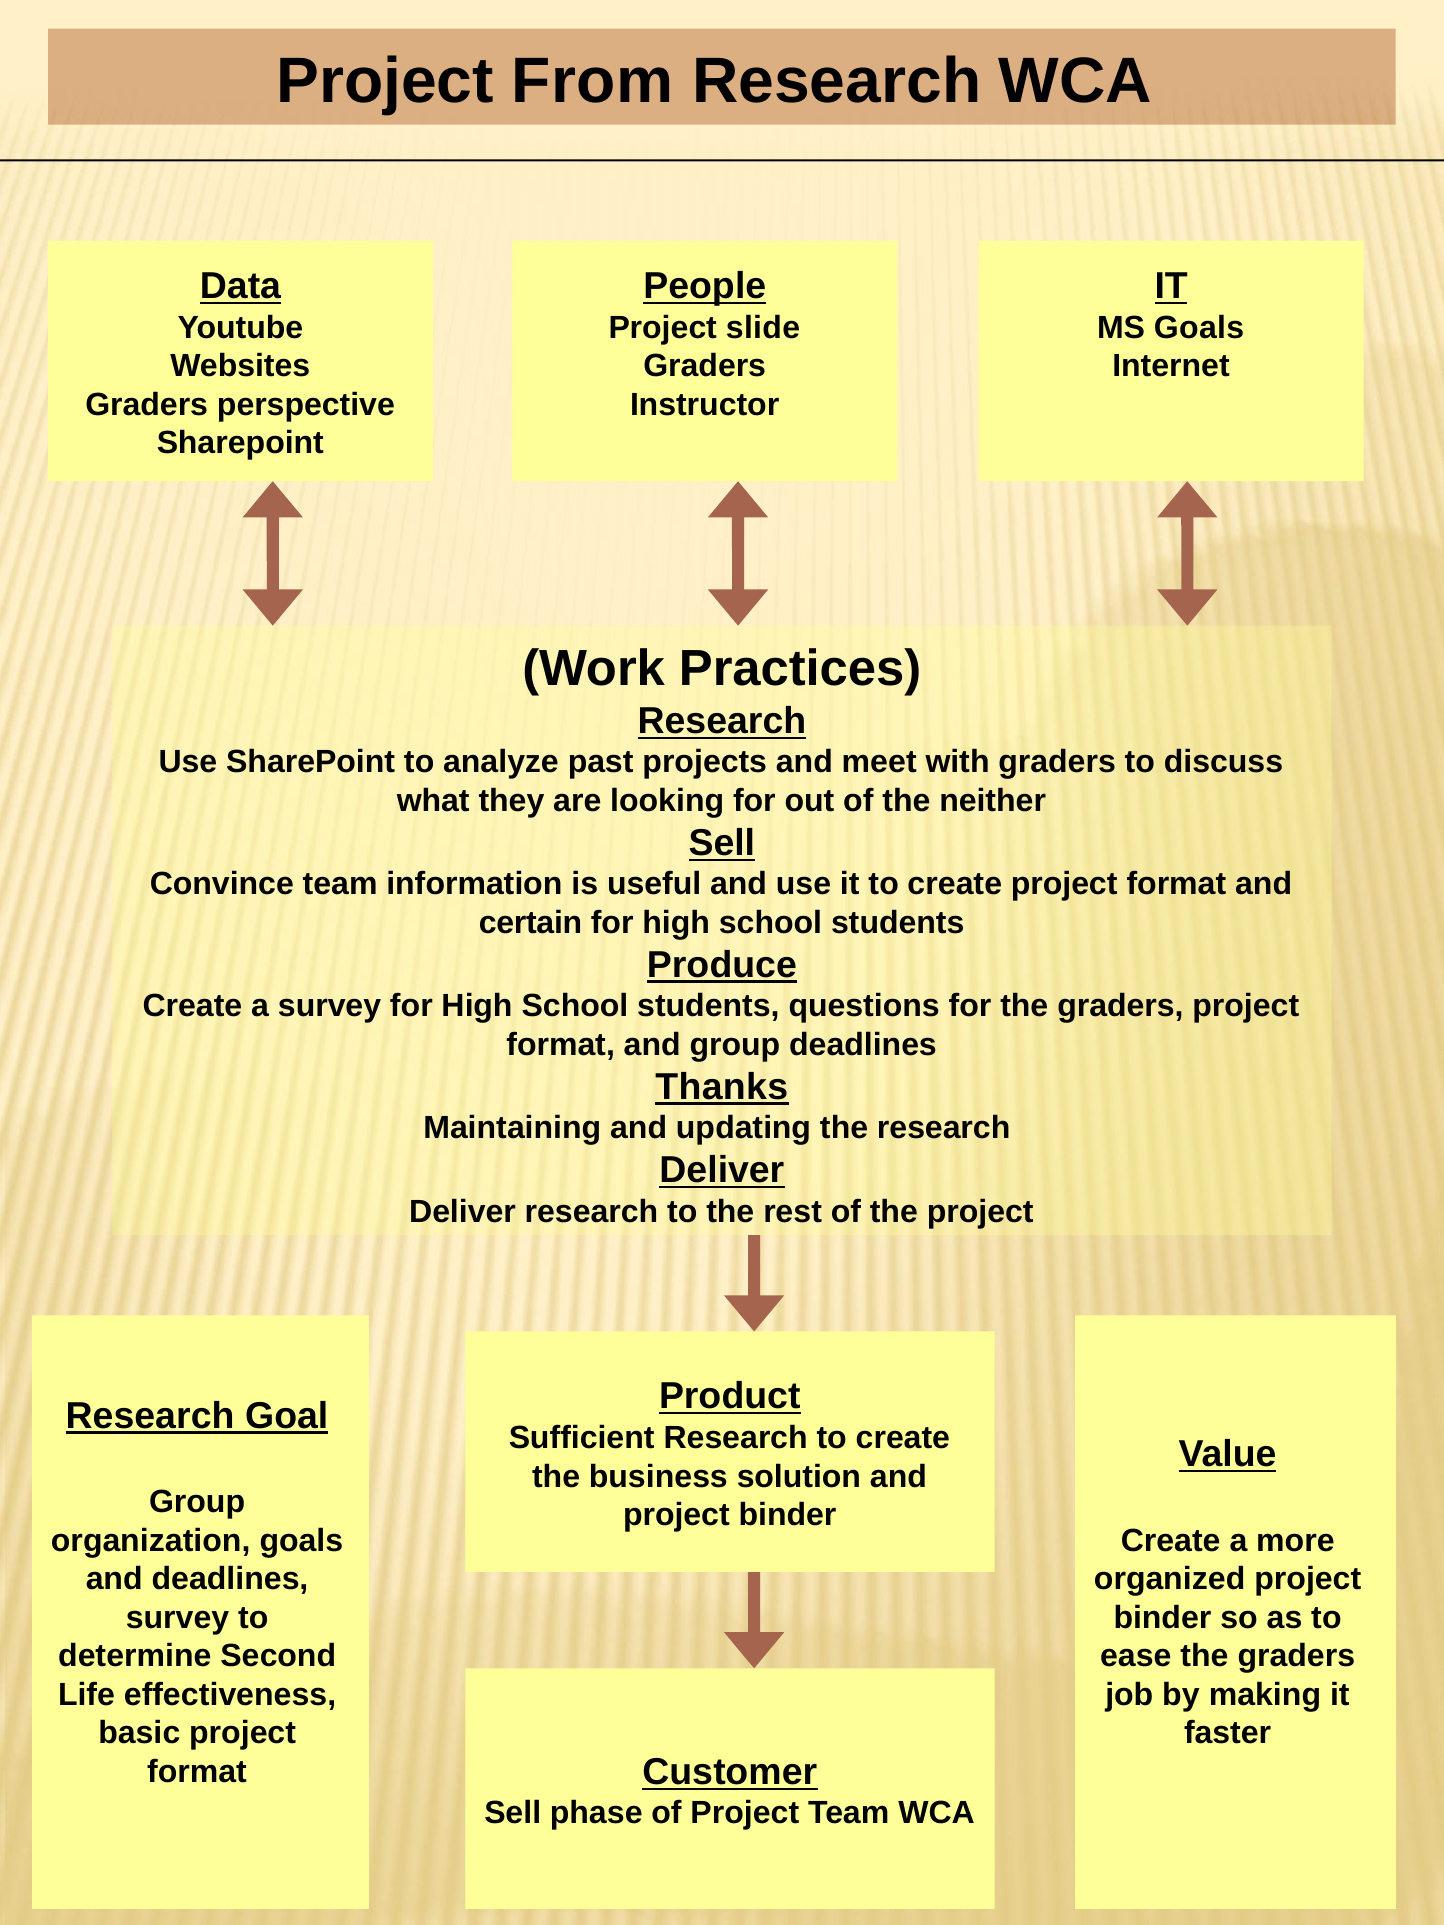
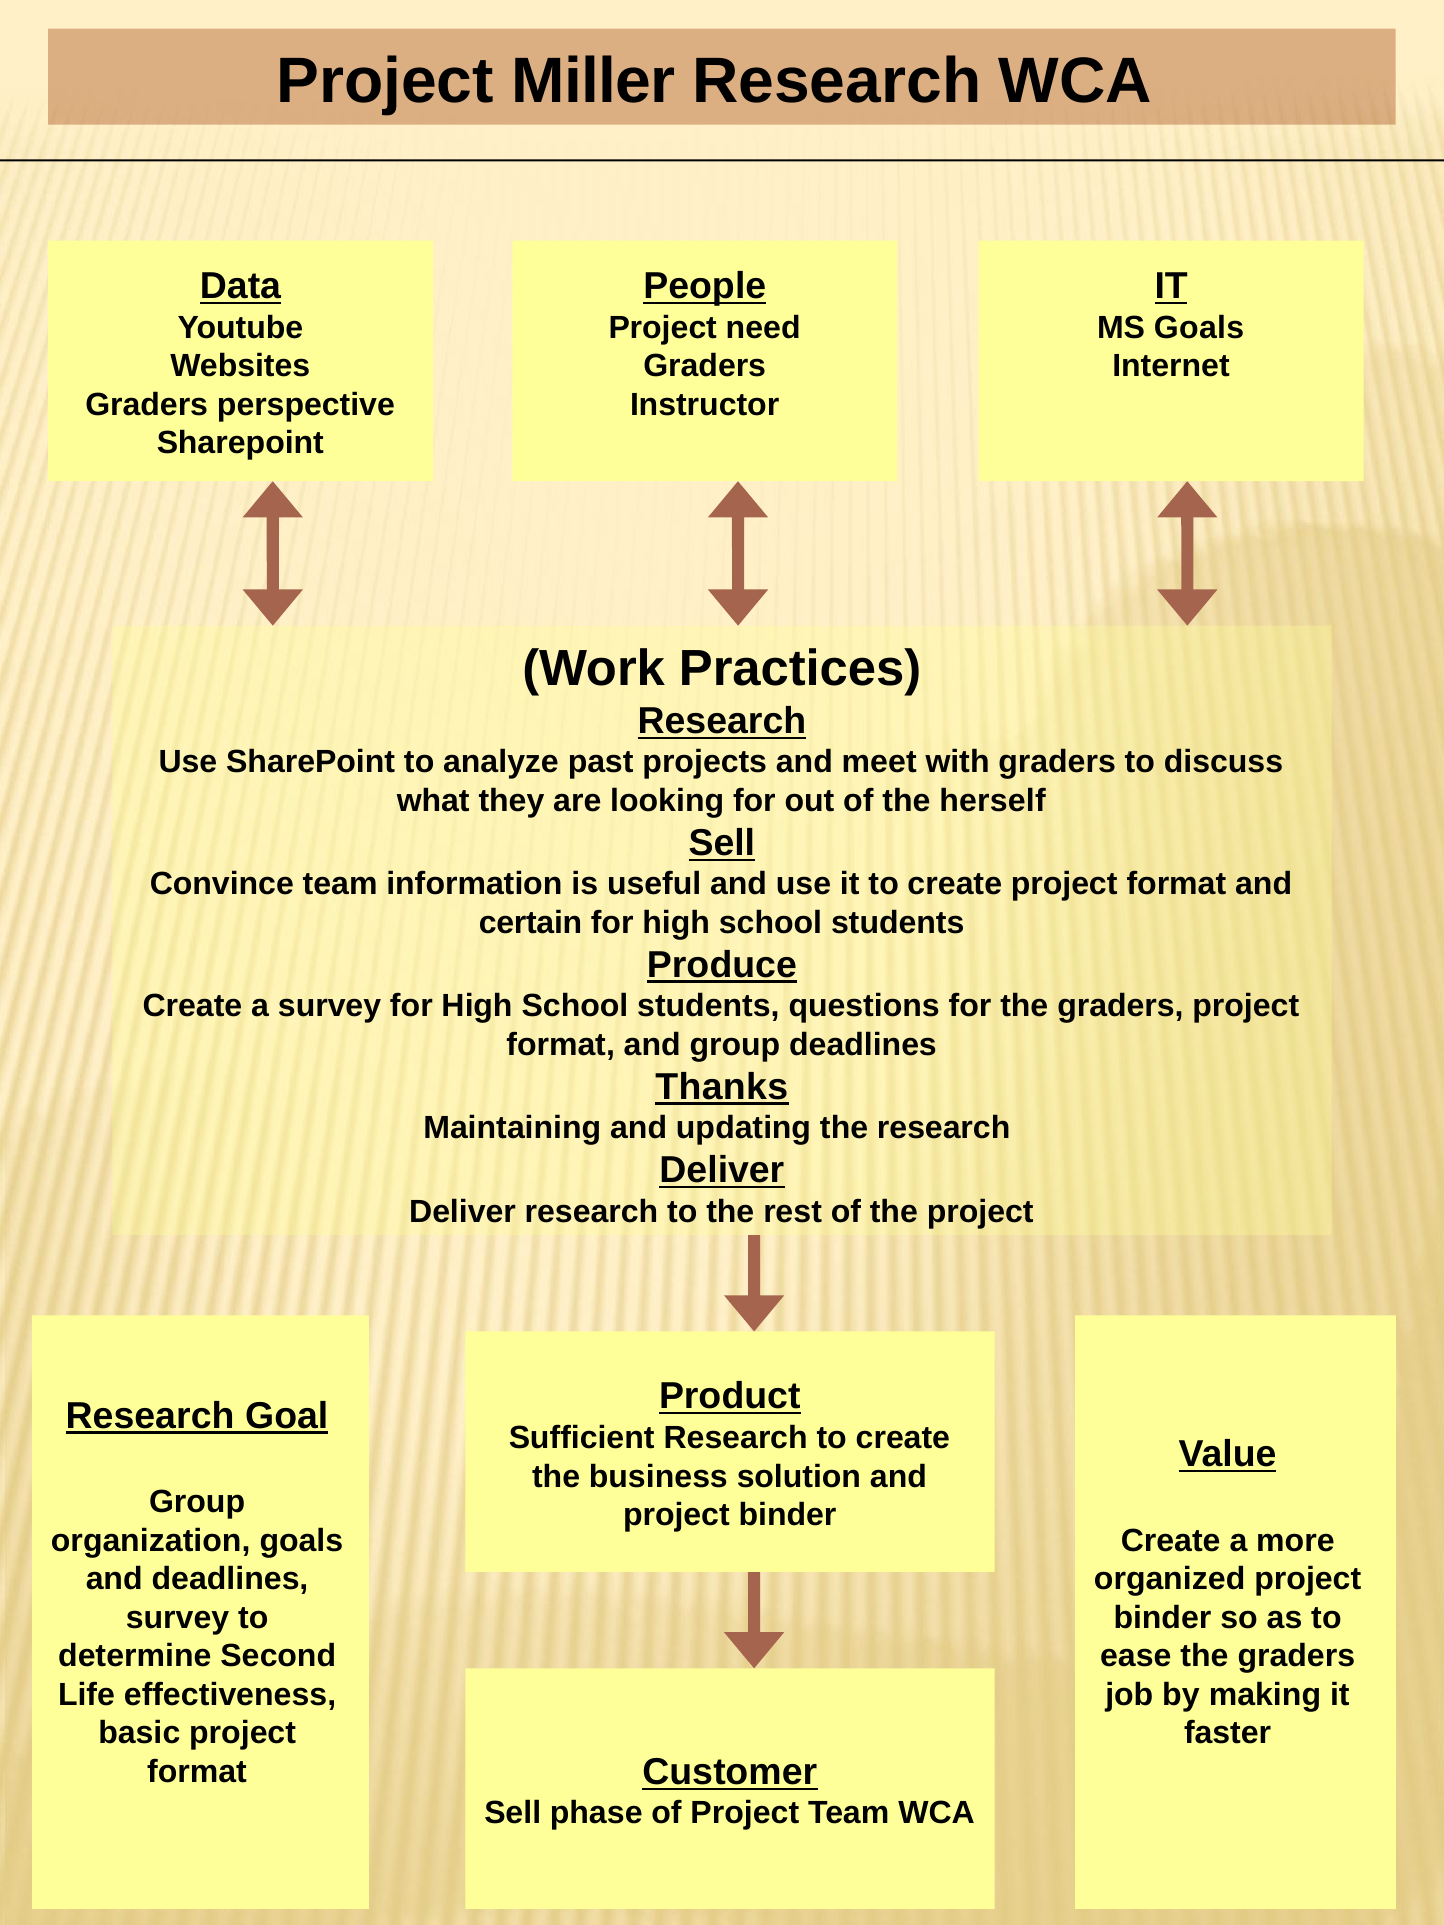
From: From -> Miller
slide: slide -> need
neither: neither -> herself
